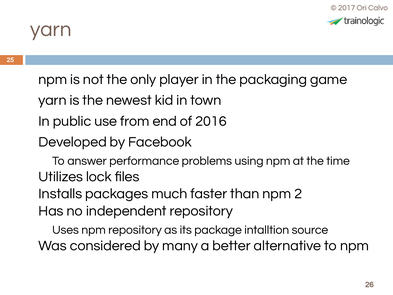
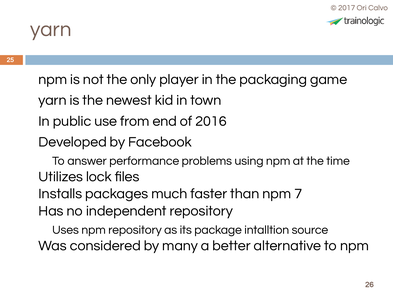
2: 2 -> 7
